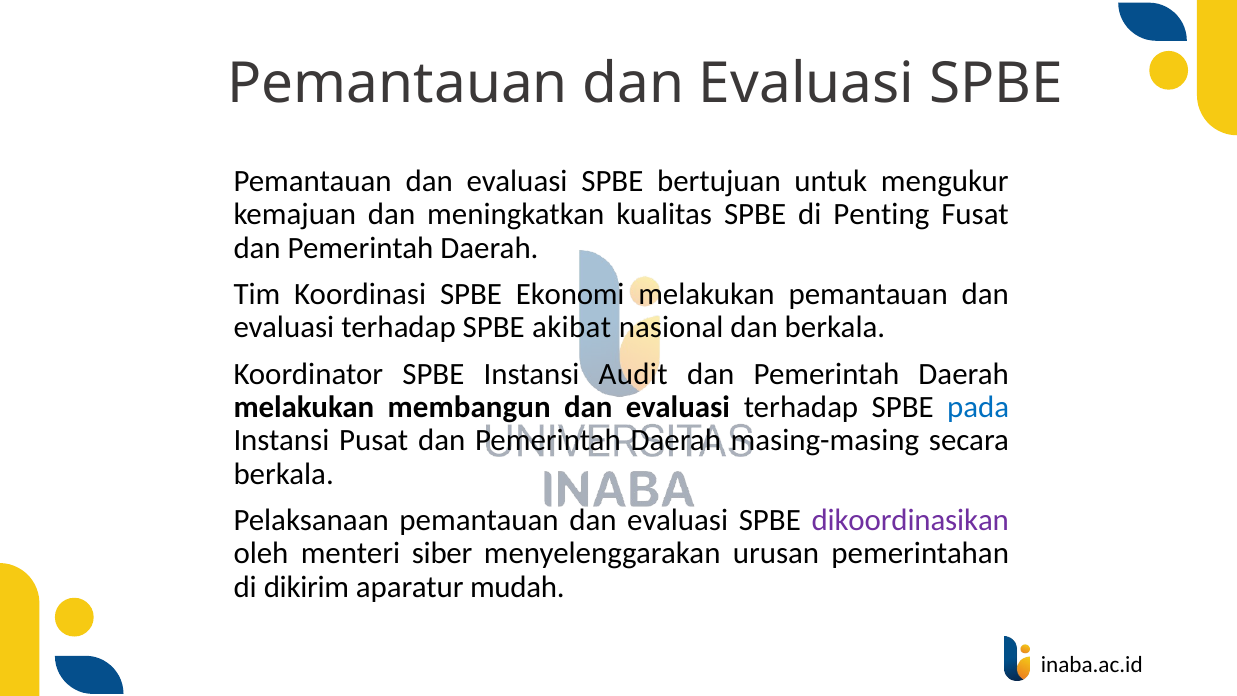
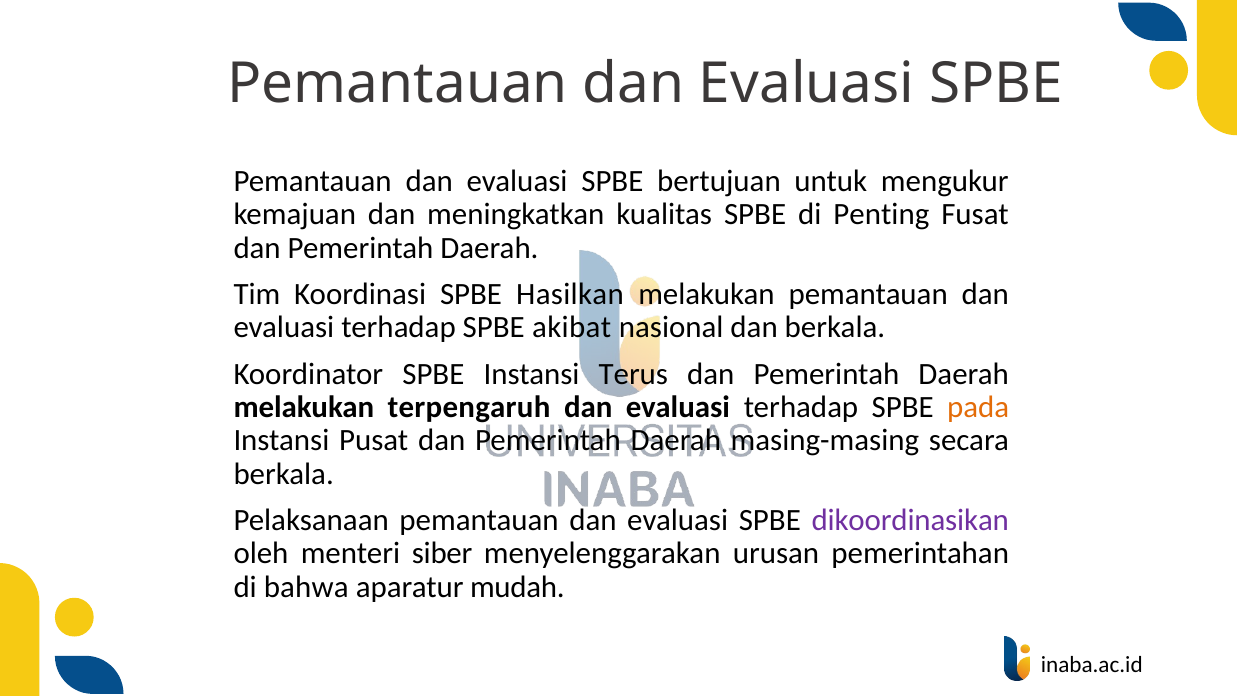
Ekonomi: Ekonomi -> Hasilkan
Audit: Audit -> Terus
membangun: membangun -> terpengaruh
pada colour: blue -> orange
dikirim: dikirim -> bahwa
